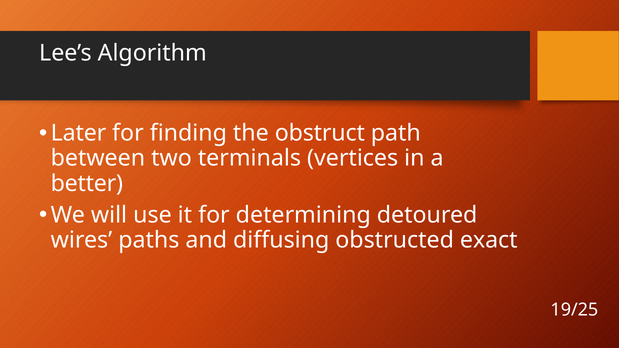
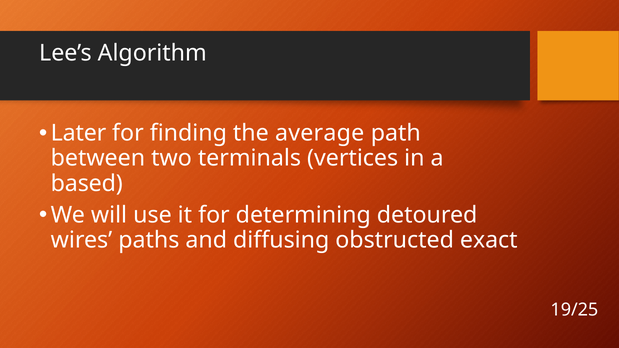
obstruct: obstruct -> average
better: better -> based
